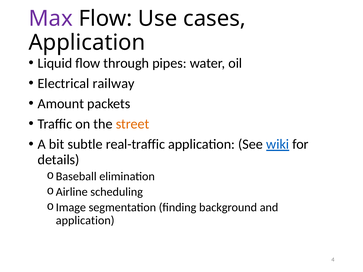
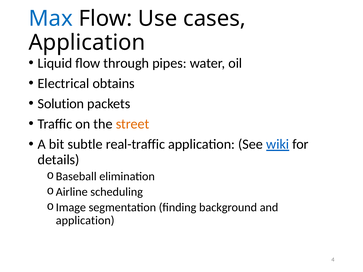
Max colour: purple -> blue
railway: railway -> obtains
Amount: Amount -> Solution
